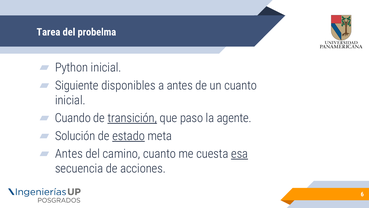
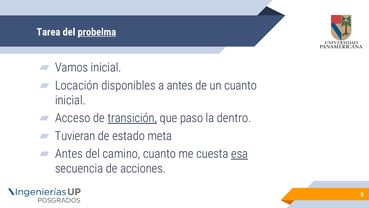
probelma underline: none -> present
Python: Python -> Vamos
Siguiente: Siguiente -> Locación
Cuando: Cuando -> Acceso
agente: agente -> dentro
Solución: Solución -> Tuvieran
estado underline: present -> none
